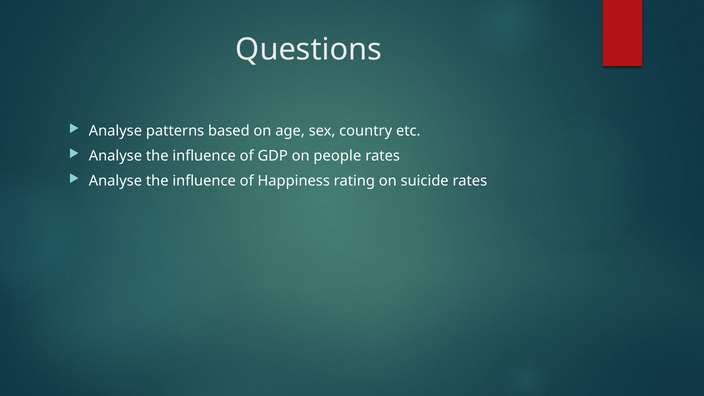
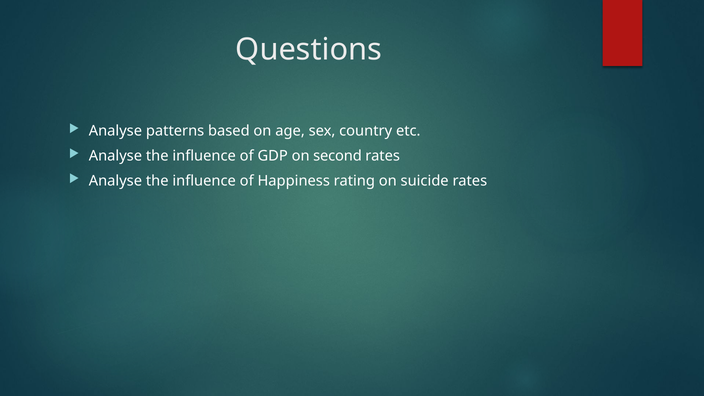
people: people -> second
